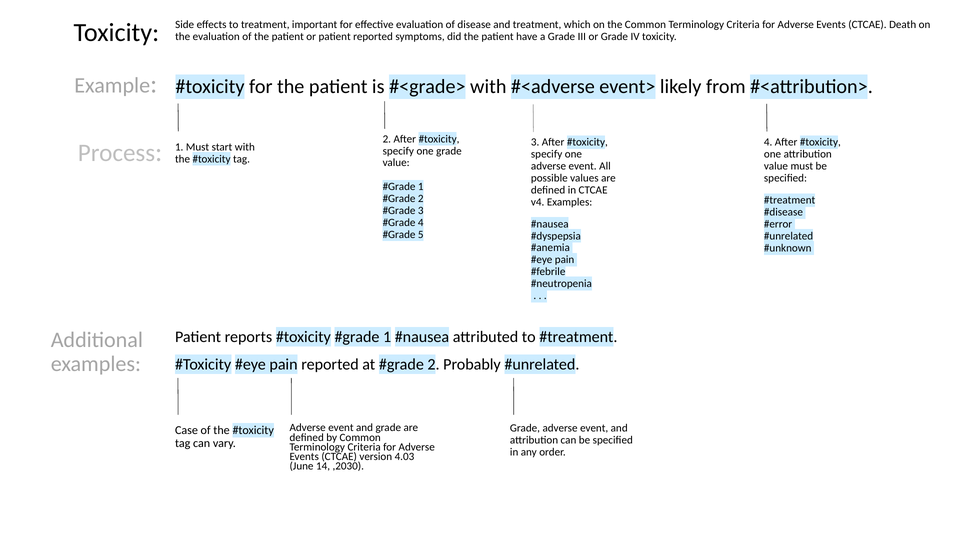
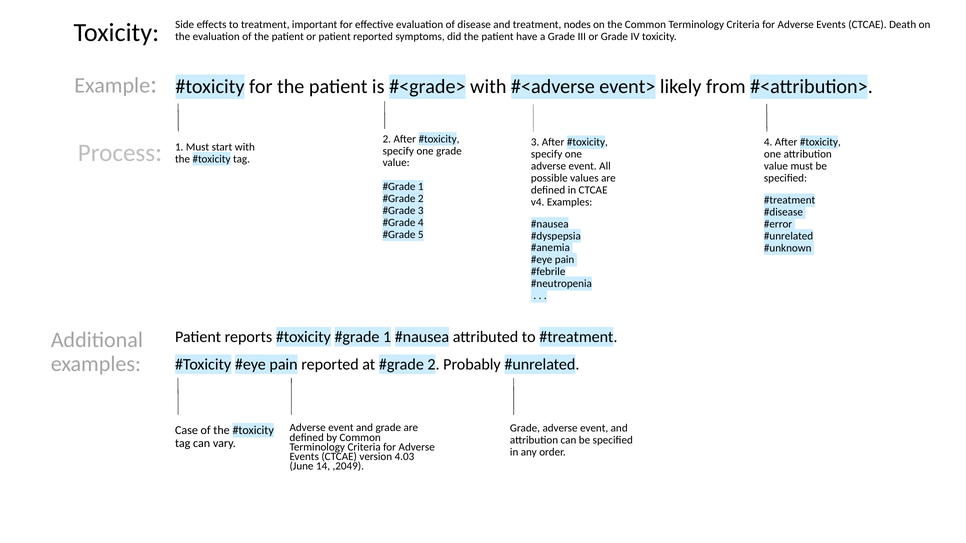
which: which -> nodes
,2030: ,2030 -> ,2049
